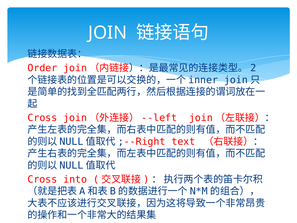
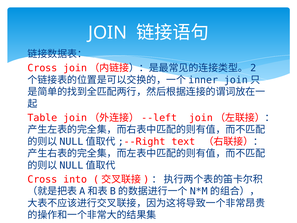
Order at (42, 68): Order -> Cross
Cross at (42, 118): Cross -> Table
